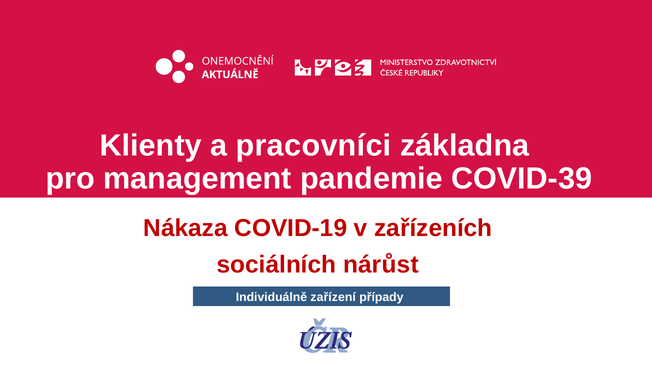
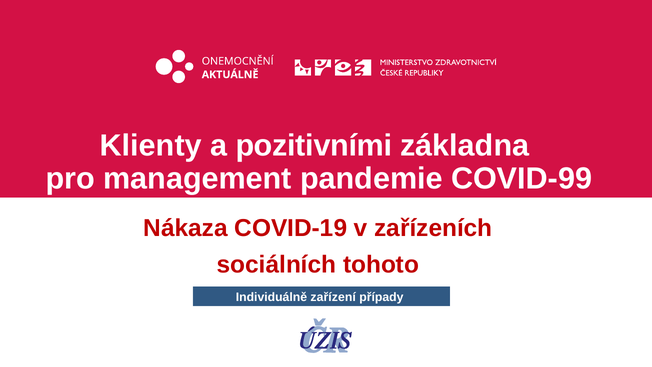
pracovníci: pracovníci -> pozitivními
COVID-39: COVID-39 -> COVID-99
nárůst: nárůst -> tohoto
